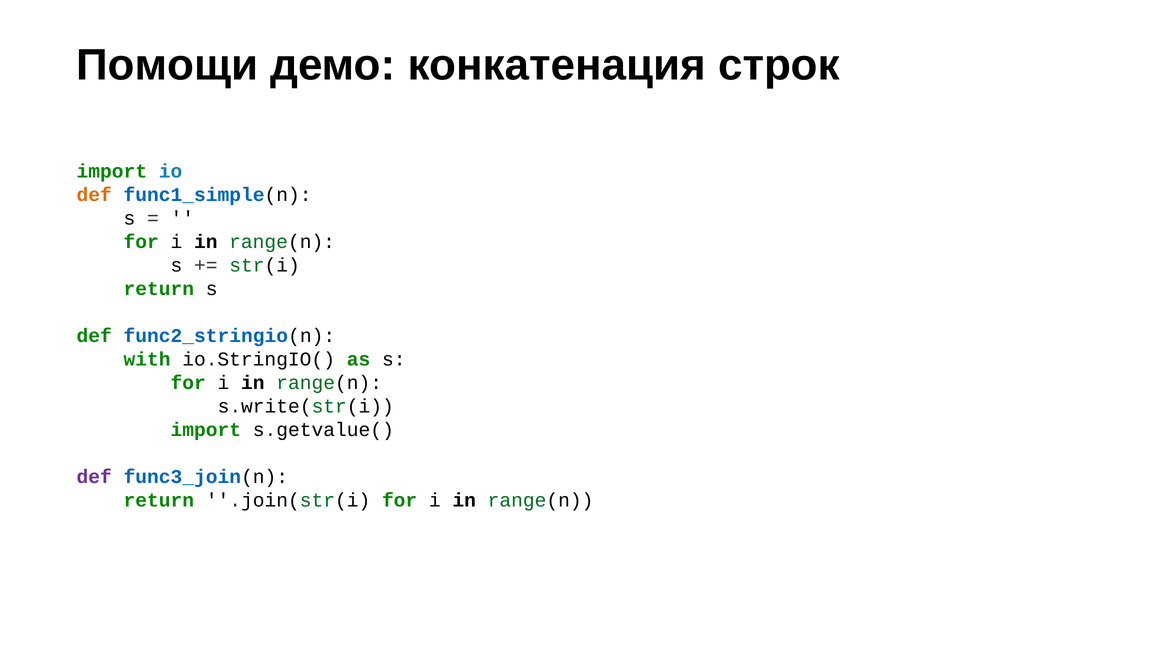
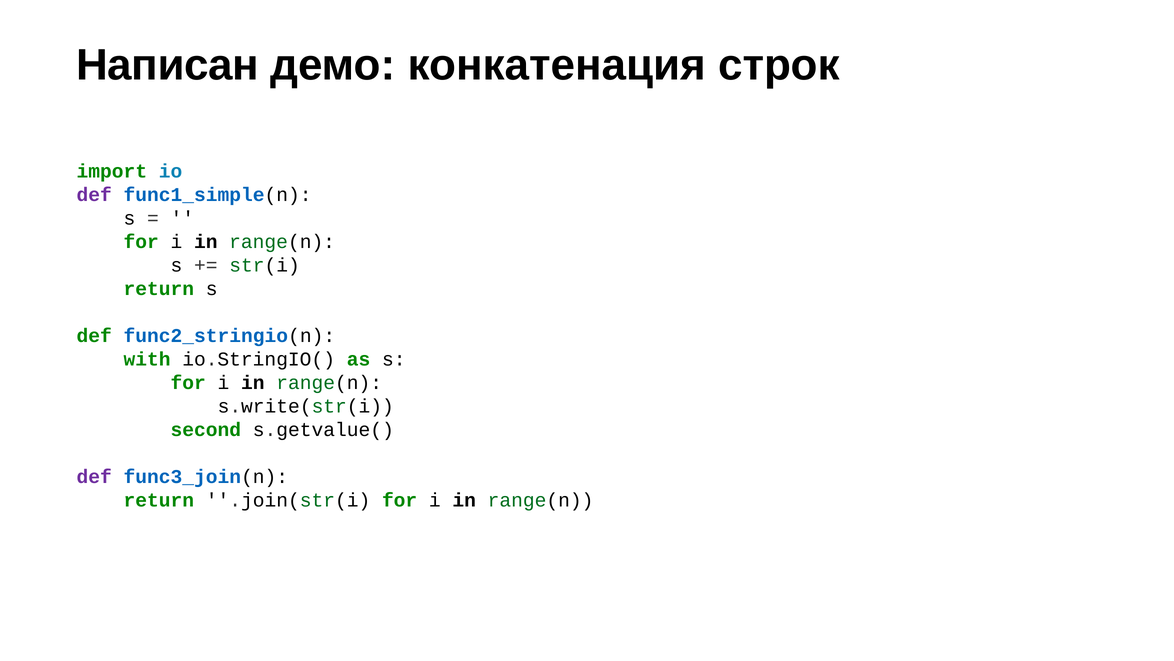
Помощи: Помощи -> Написан
def at (94, 195) colour: orange -> purple
import at (206, 430): import -> second
